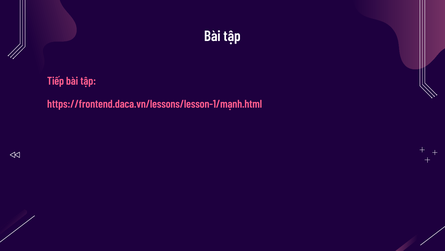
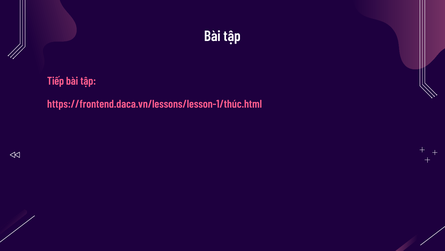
https://frontend.daca.vn/lessons/lesson-1/mạnh.html: https://frontend.daca.vn/lessons/lesson-1/mạnh.html -> https://frontend.daca.vn/lessons/lesson-1/thúc.html
